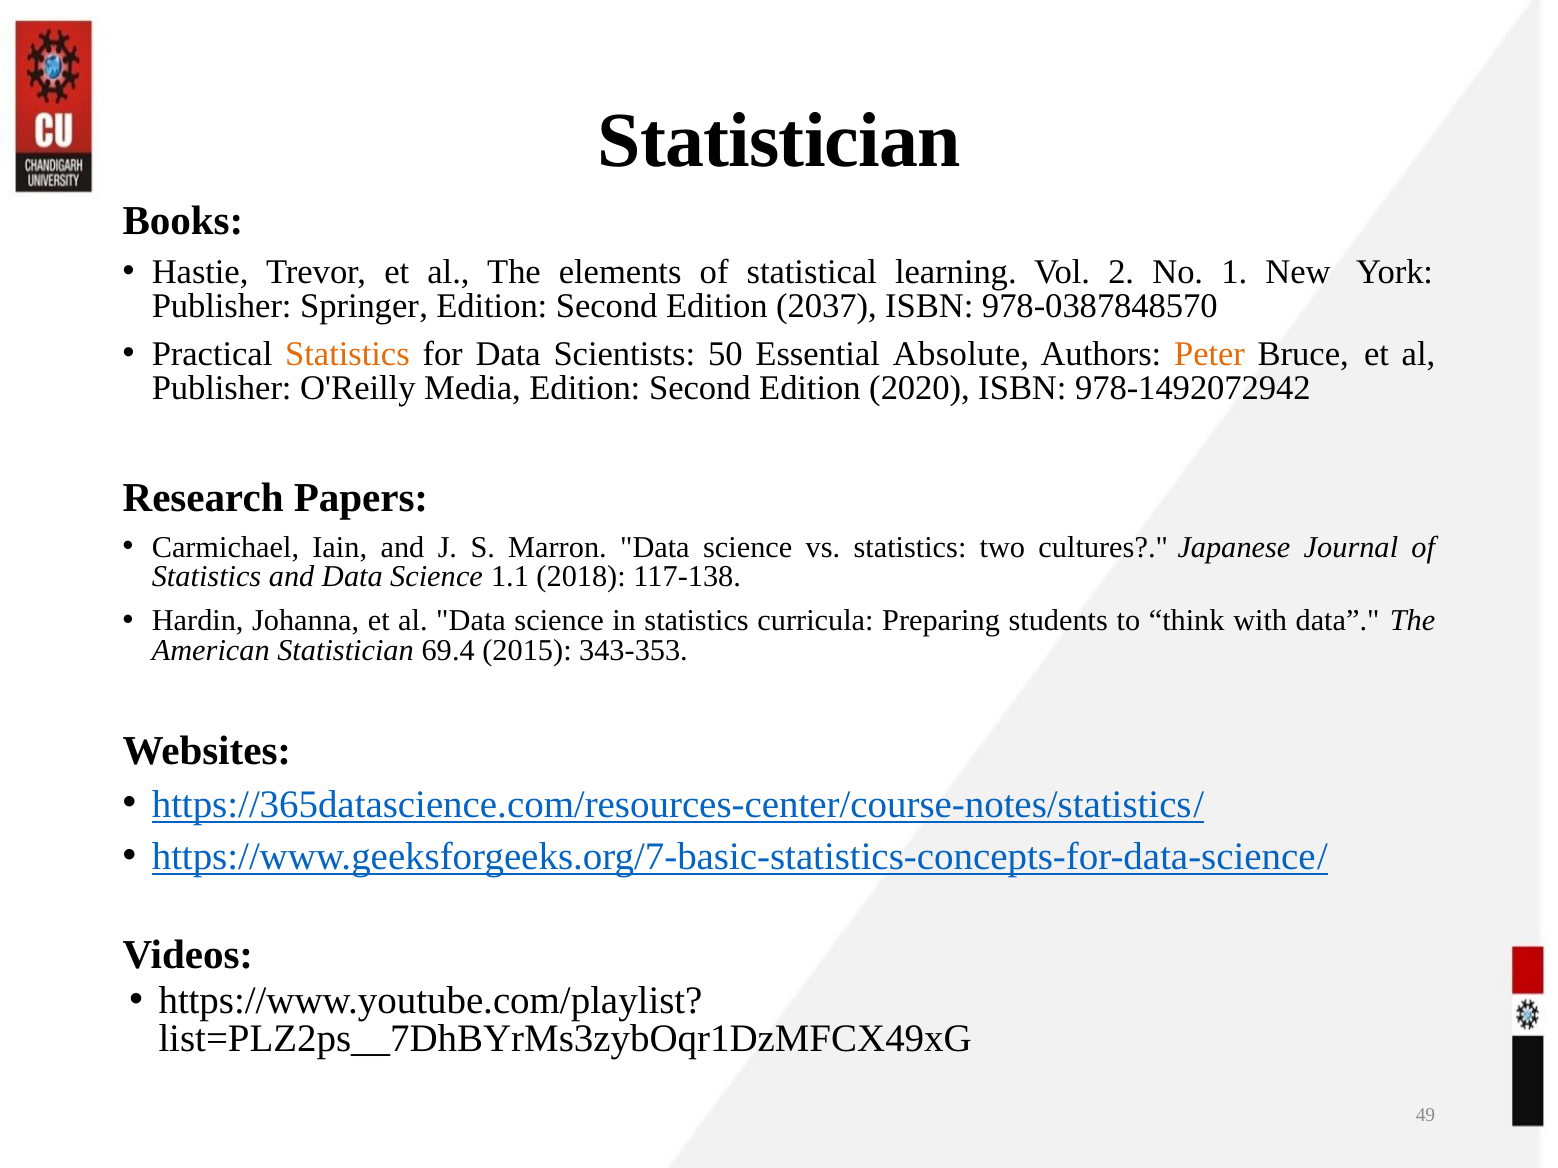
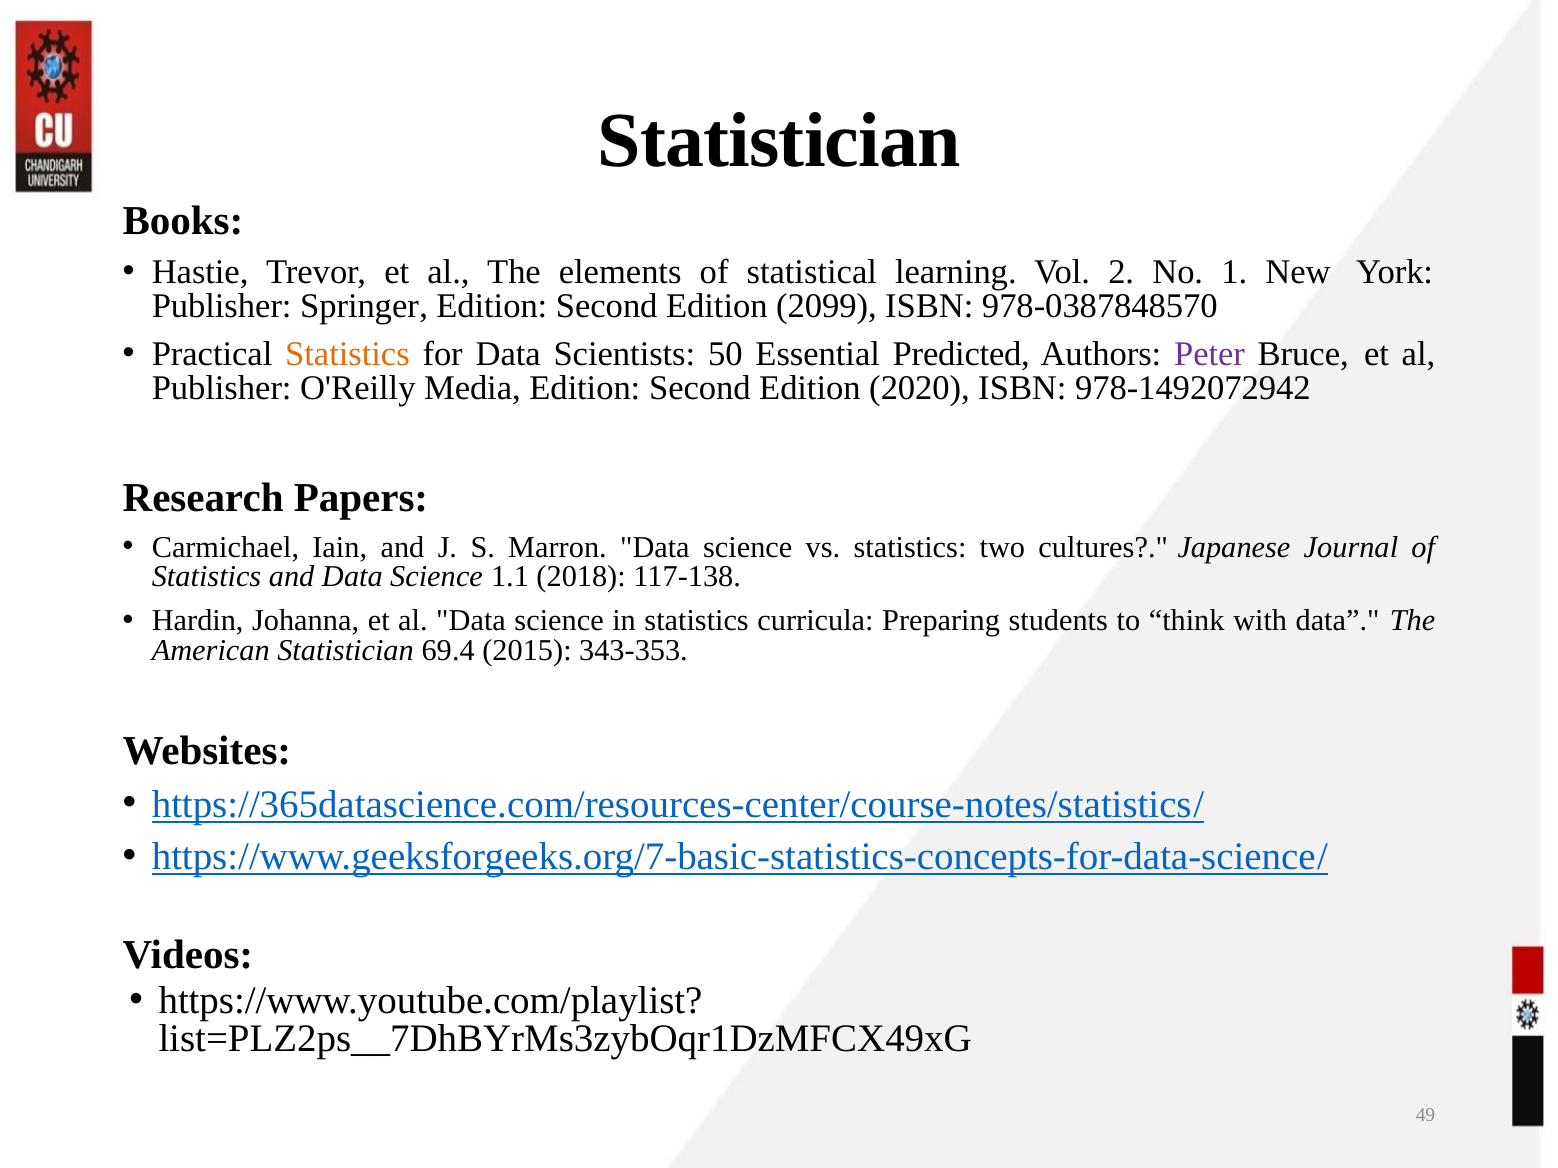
2037: 2037 -> 2099
Absolute: Absolute -> Predicted
Peter colour: orange -> purple
